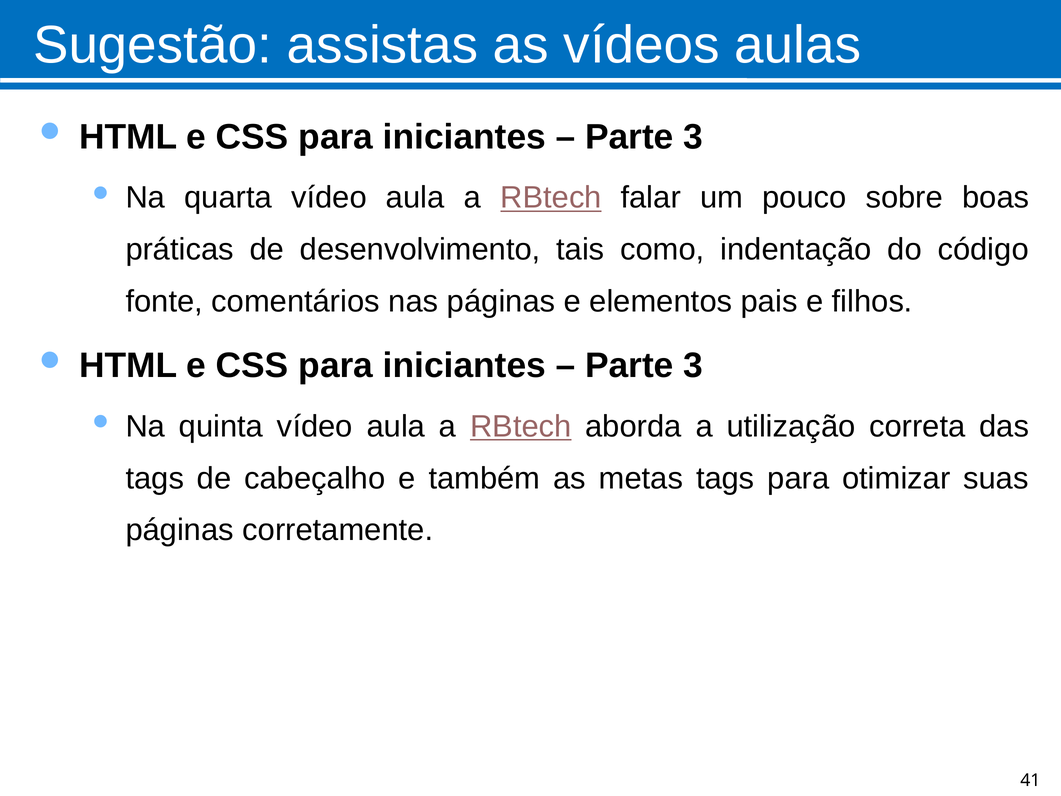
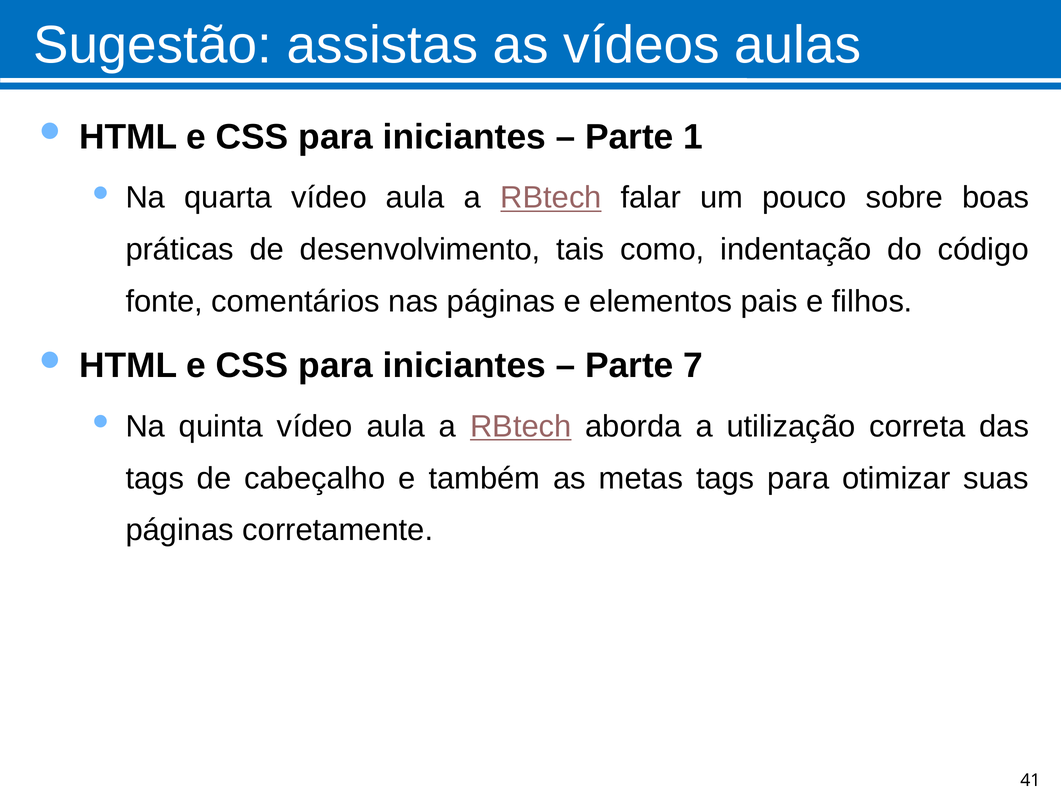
3 at (693, 137): 3 -> 1
3 at (693, 366): 3 -> 7
